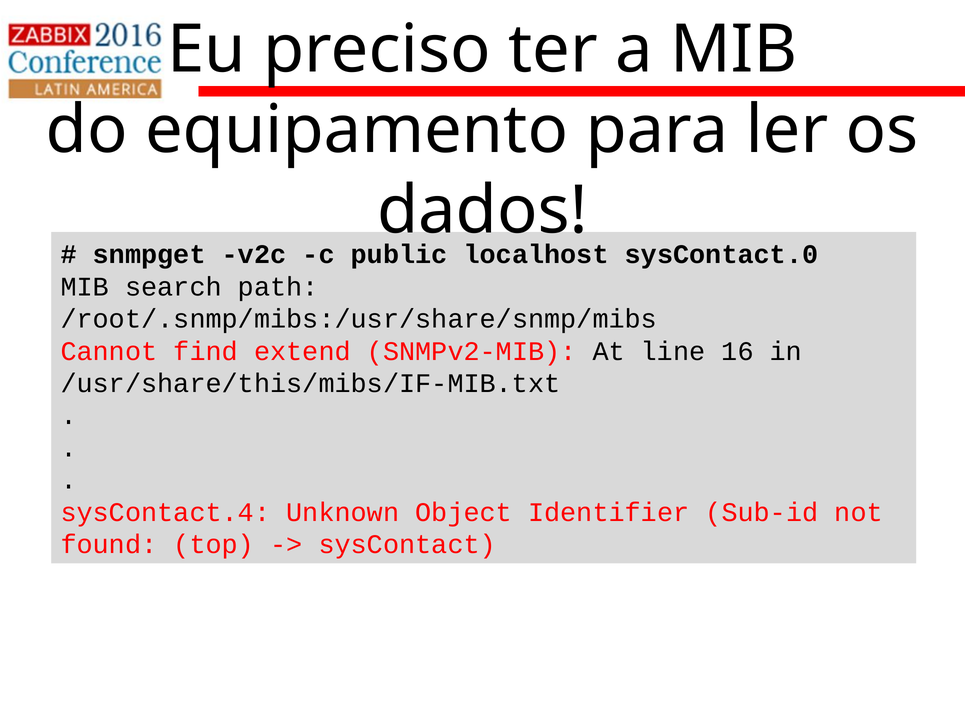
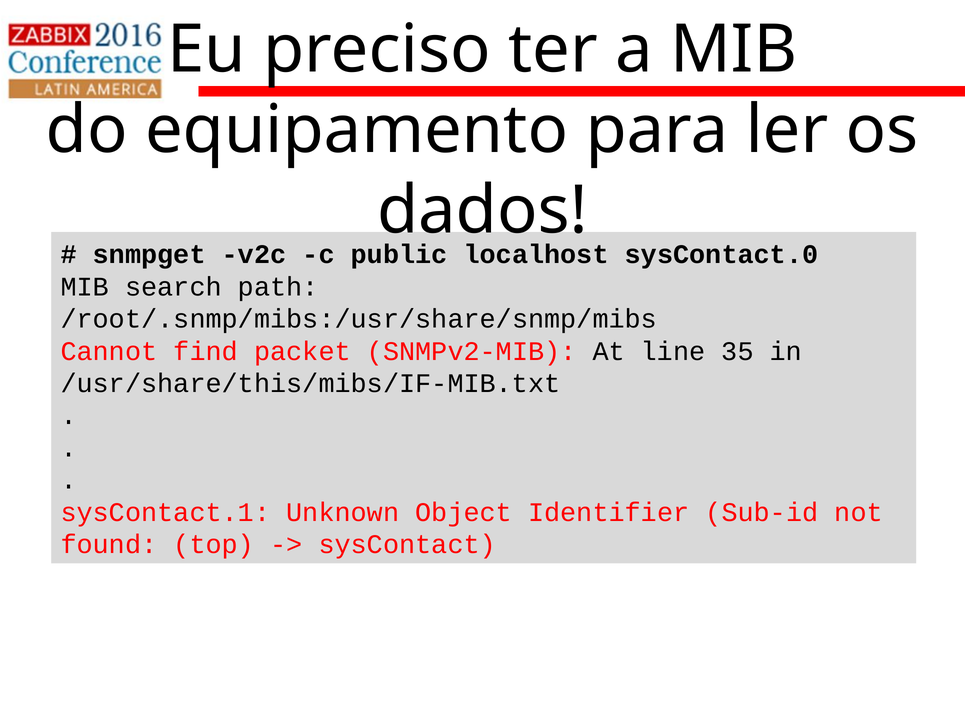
extend: extend -> packet
16: 16 -> 35
sysContact.4: sysContact.4 -> sysContact.1
